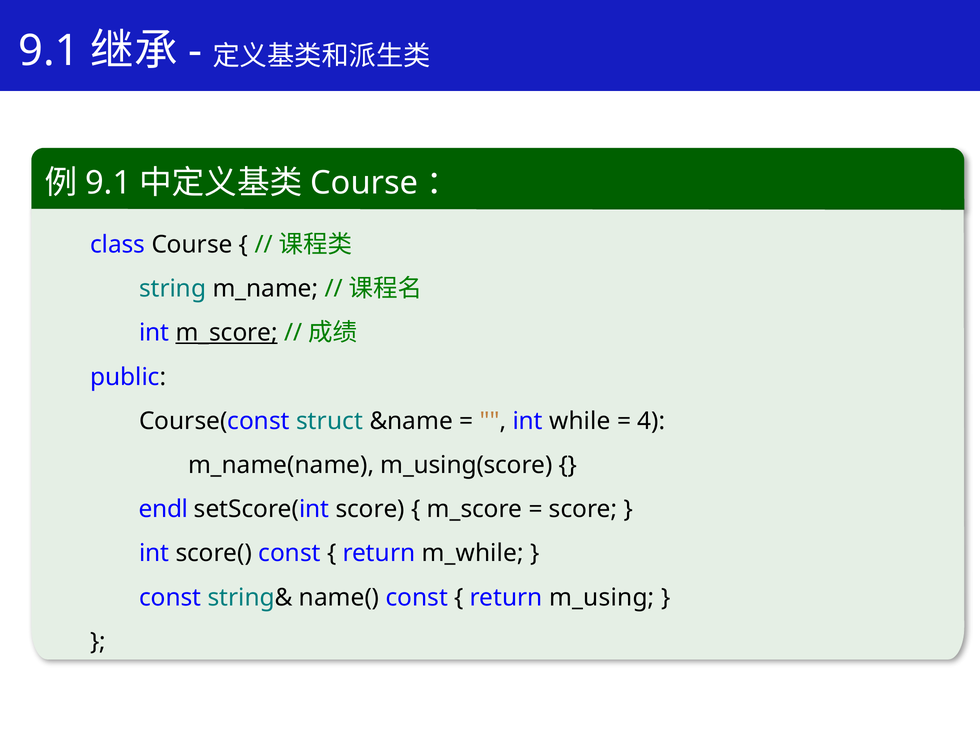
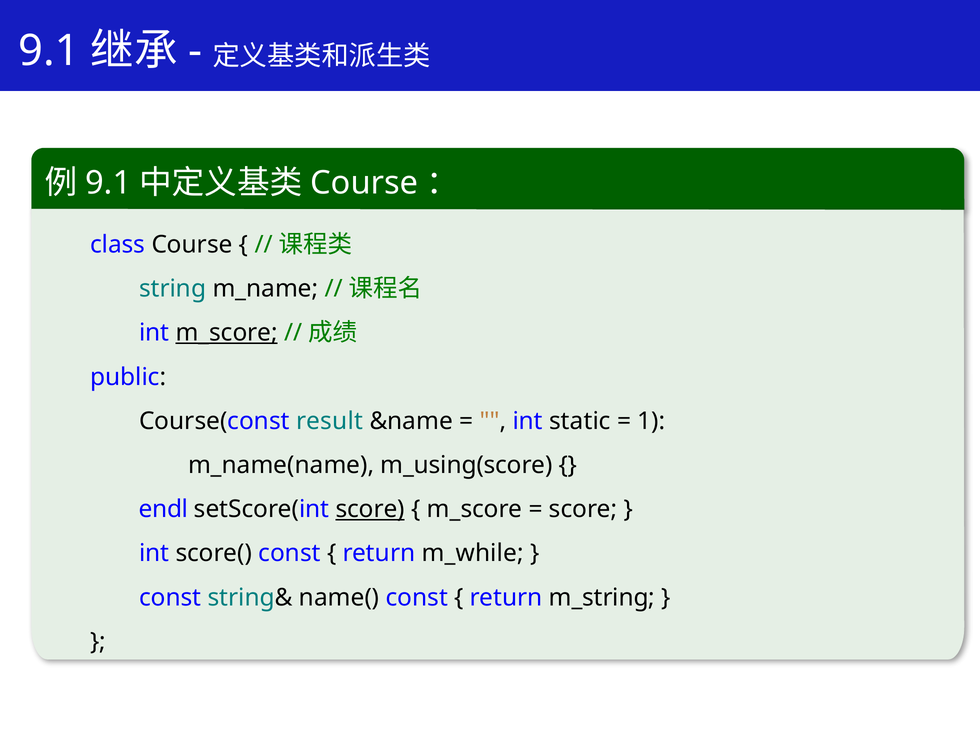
struct: struct -> result
while: while -> static
4: 4 -> 1
score at (370, 509) underline: none -> present
m_using: m_using -> m_string
